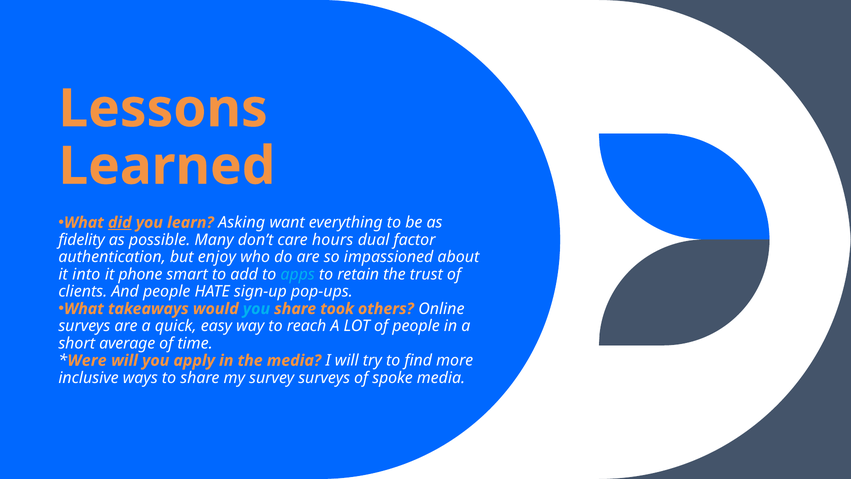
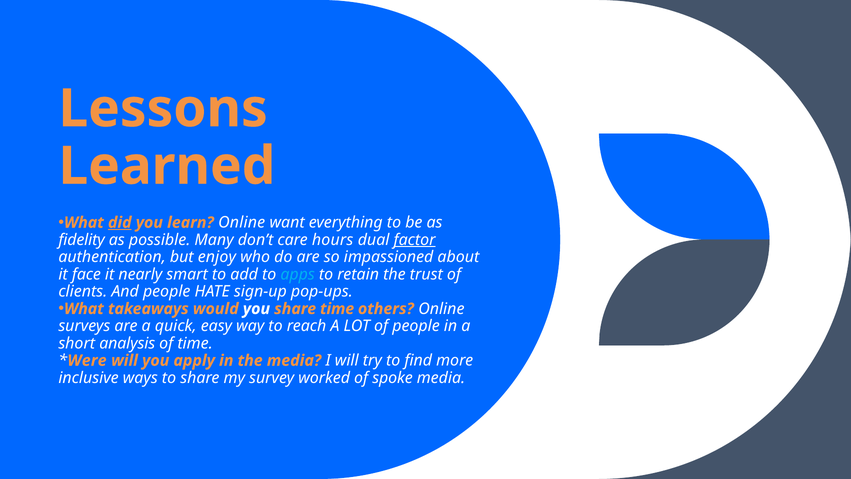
learn Asking: Asking -> Online
factor underline: none -> present
into: into -> face
phone: phone -> nearly
you at (256, 309) colour: light blue -> white
share took: took -> time
average: average -> analysis
survey surveys: surveys -> worked
